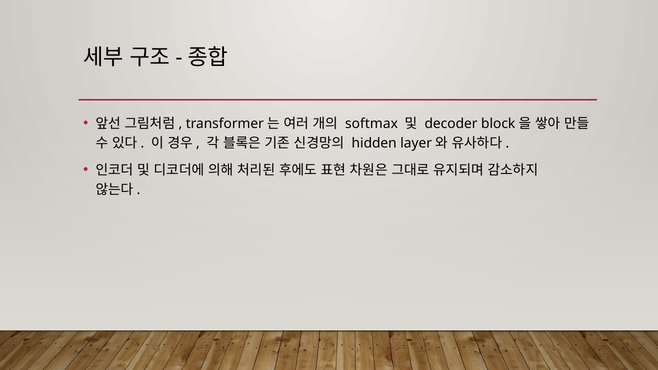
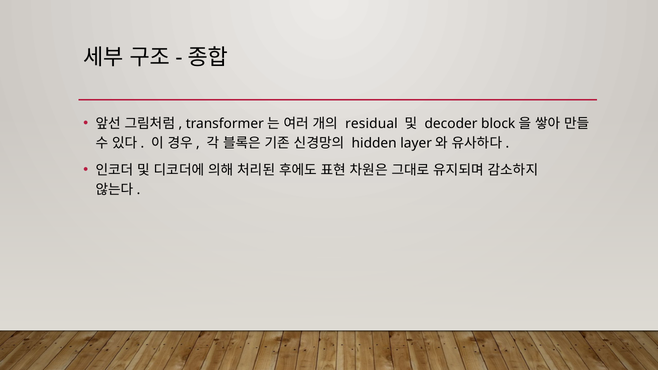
softmax: softmax -> residual
